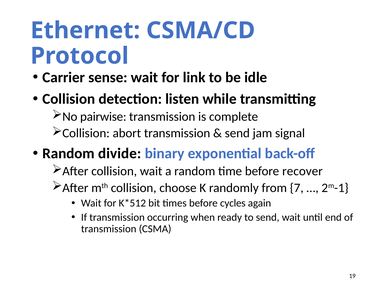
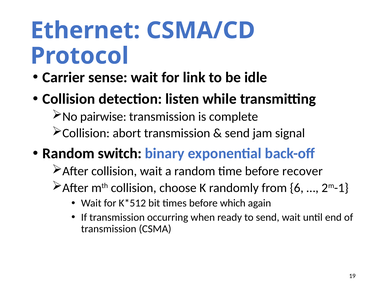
divide: divide -> switch
7: 7 -> 6
cycles: cycles -> which
